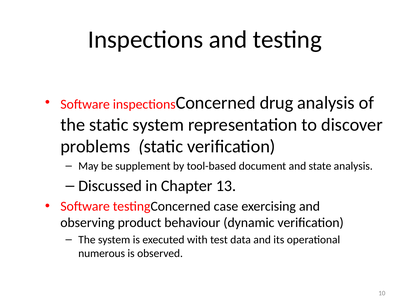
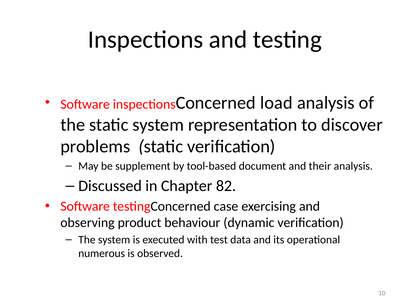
drug: drug -> load
state: state -> their
13: 13 -> 82
